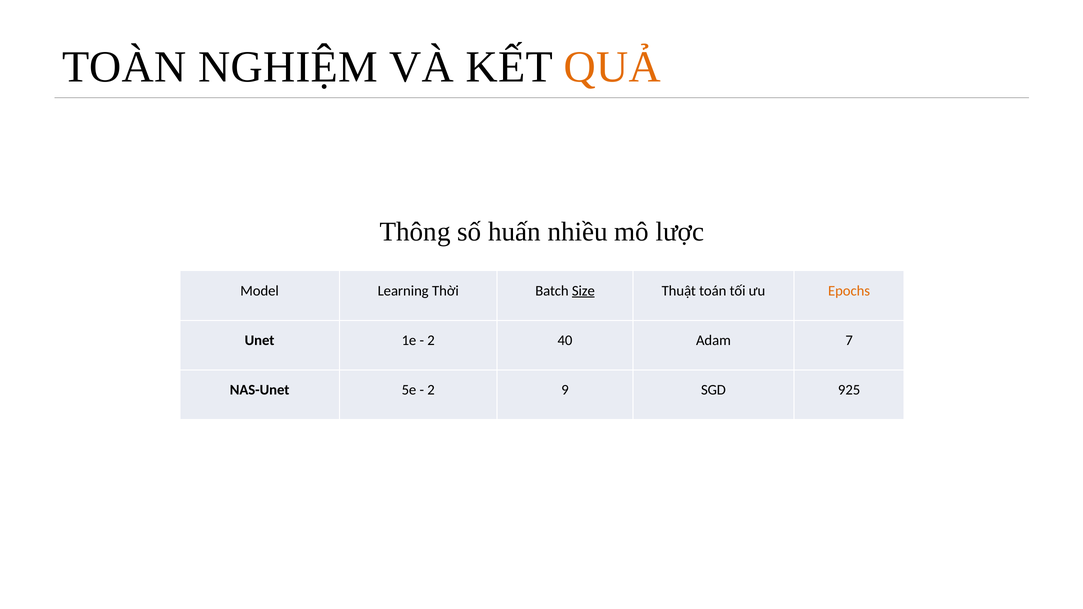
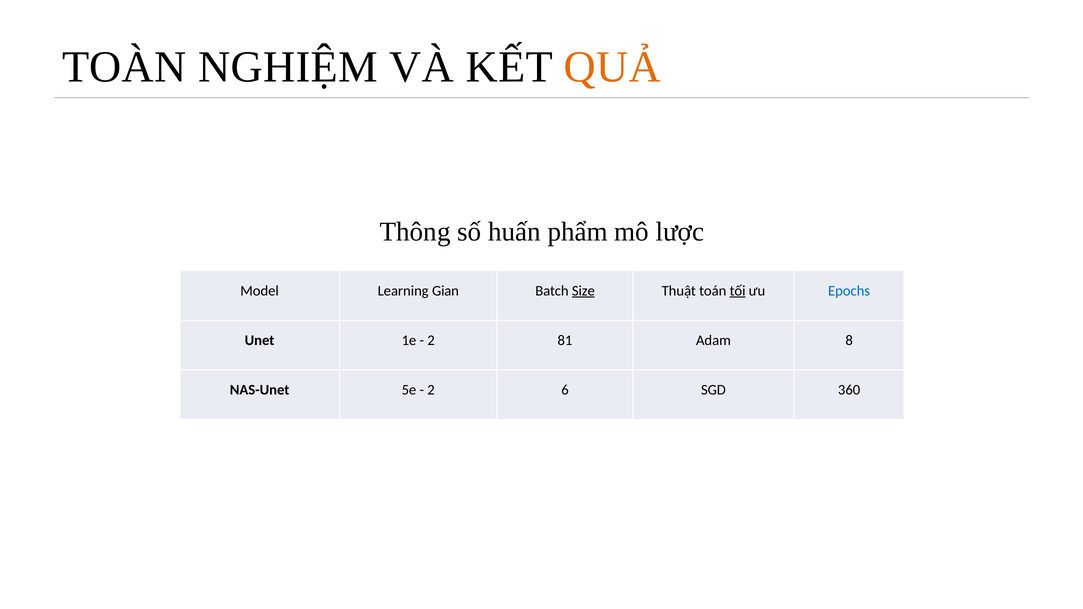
nhiều: nhiều -> phẩm
Thời: Thời -> Gian
tối underline: none -> present
Epochs colour: orange -> blue
40: 40 -> 81
7: 7 -> 8
9: 9 -> 6
925: 925 -> 360
